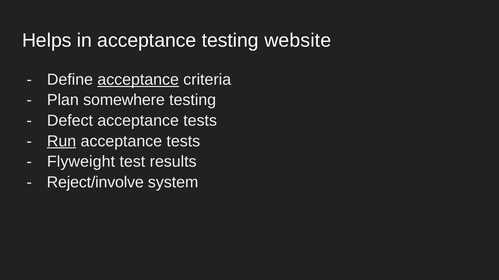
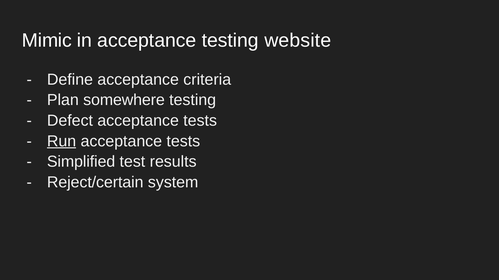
Helps: Helps -> Mimic
acceptance at (138, 80) underline: present -> none
Flyweight: Flyweight -> Simplified
Reject/involve: Reject/involve -> Reject/certain
